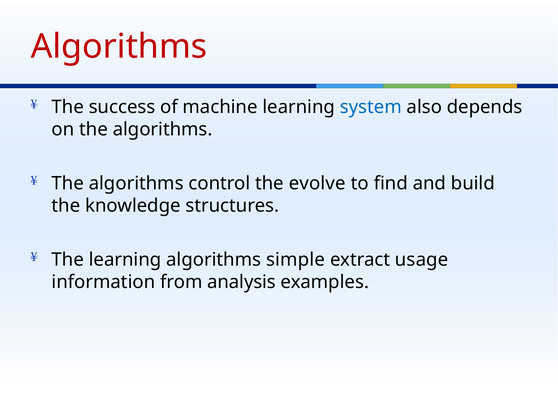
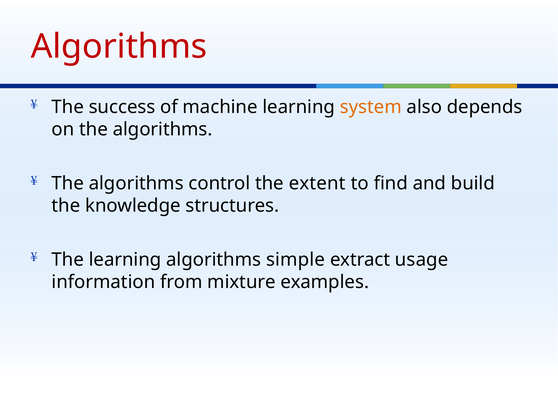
system colour: blue -> orange
evolve: evolve -> extent
analysis: analysis -> mixture
